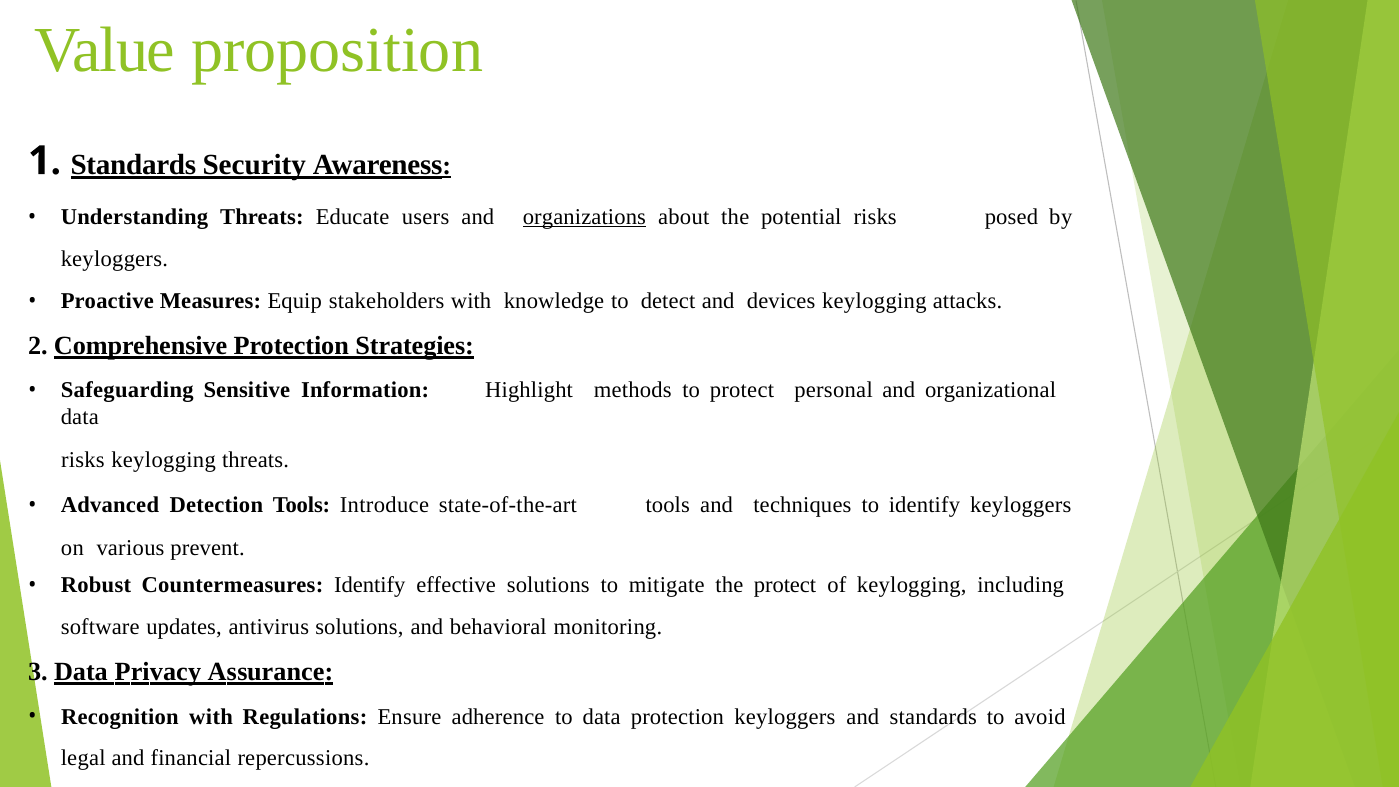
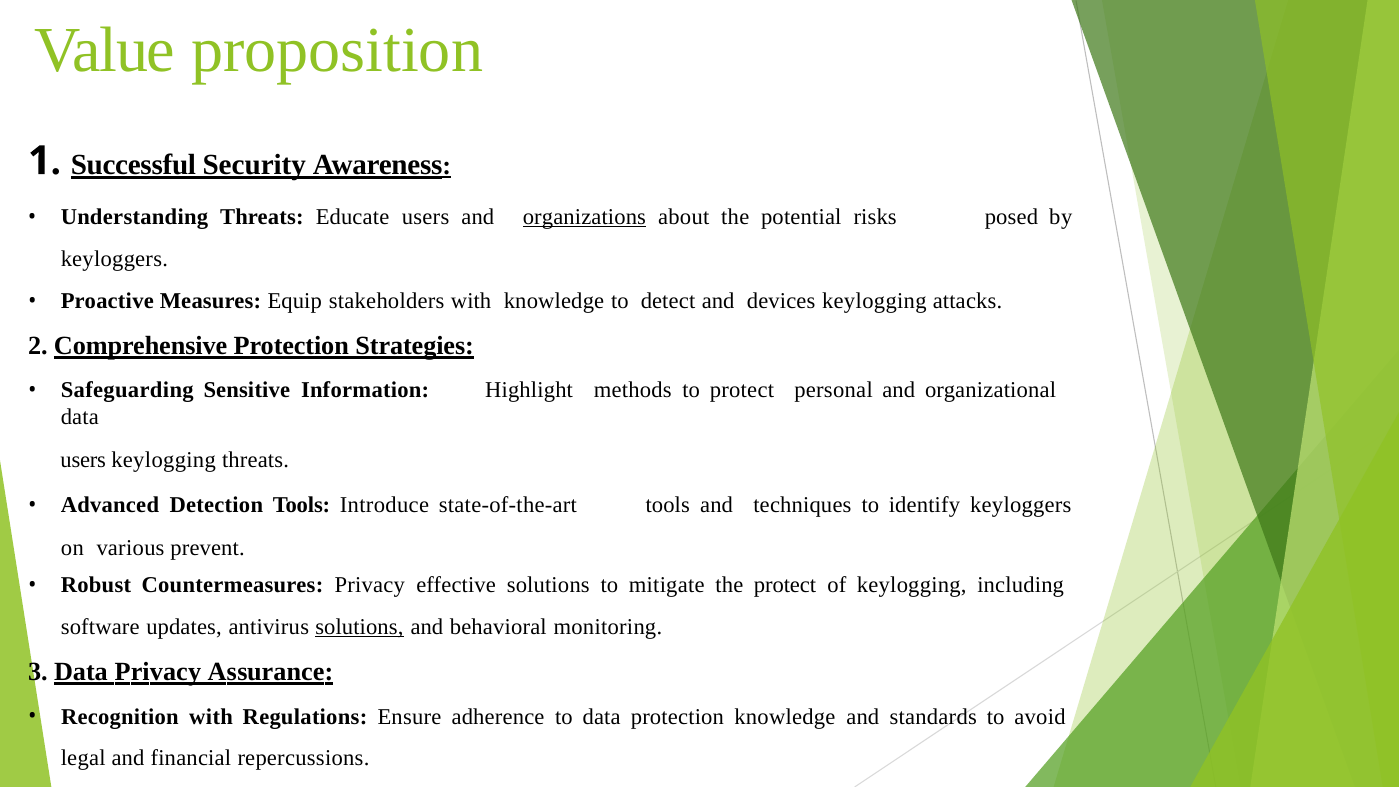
Standards at (133, 164): Standards -> Successful
risks at (83, 460): risks -> users
Countermeasures Identify: Identify -> Privacy
solutions at (359, 627) underline: none -> present
protection keyloggers: keyloggers -> knowledge
